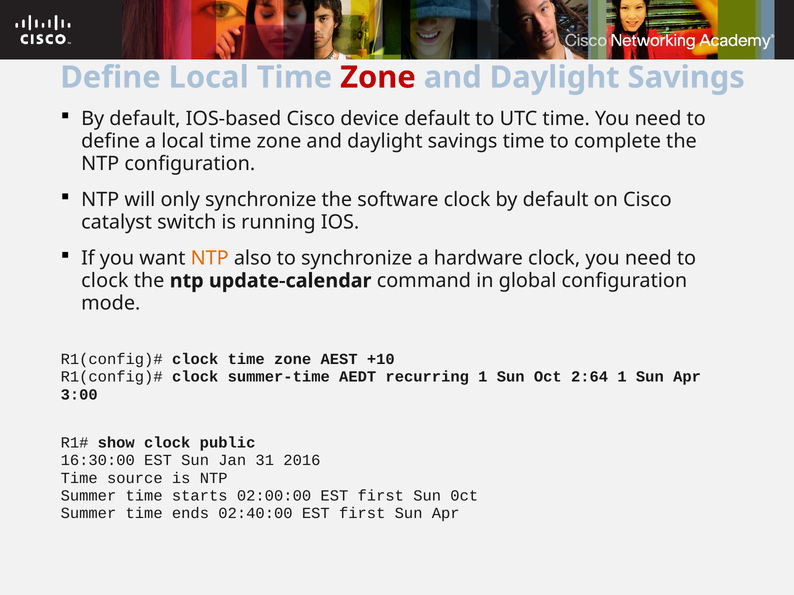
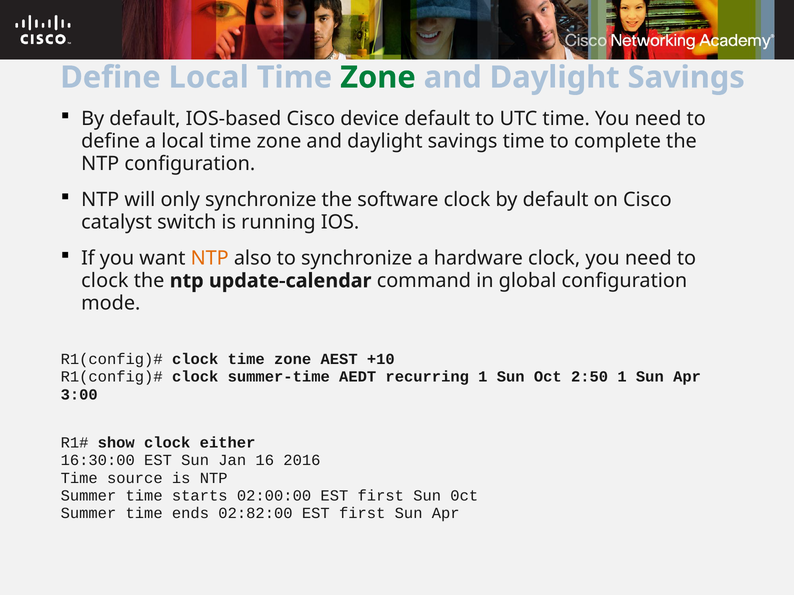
Zone at (378, 77) colour: red -> green
2:64: 2:64 -> 2:50
public: public -> either
31: 31 -> 16
02:40:00: 02:40:00 -> 02:82:00
